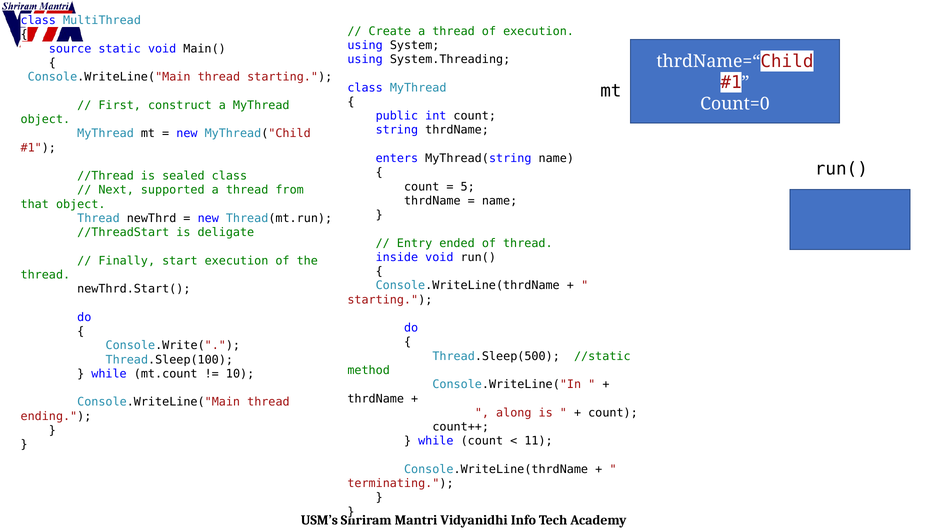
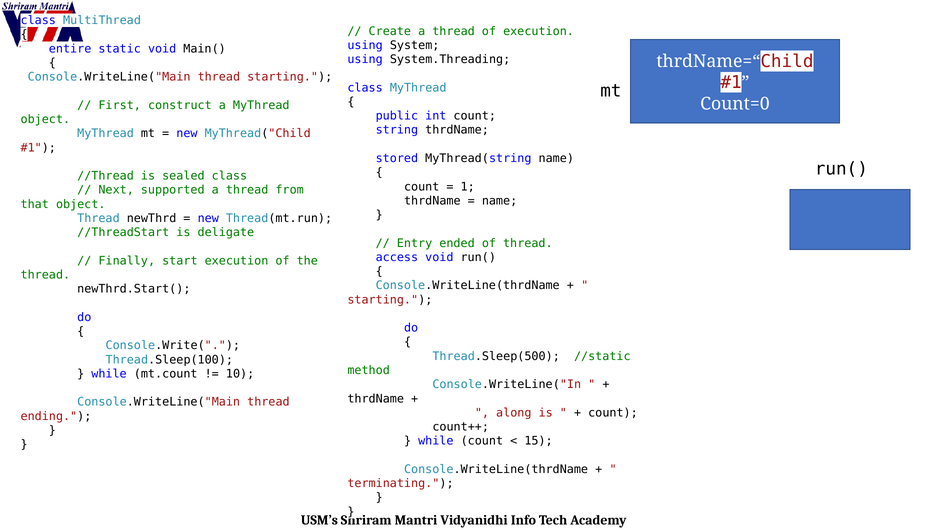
source: source -> entire
enters: enters -> stored
5: 5 -> 1
inside: inside -> access
11: 11 -> 15
